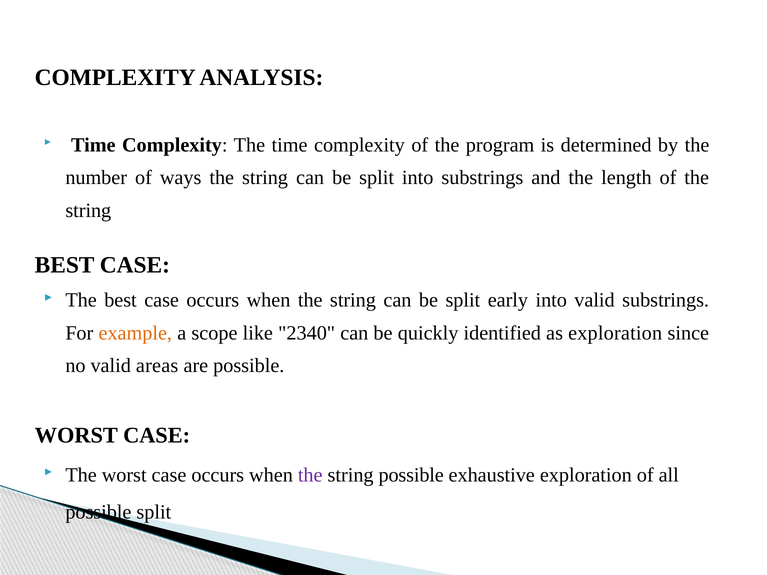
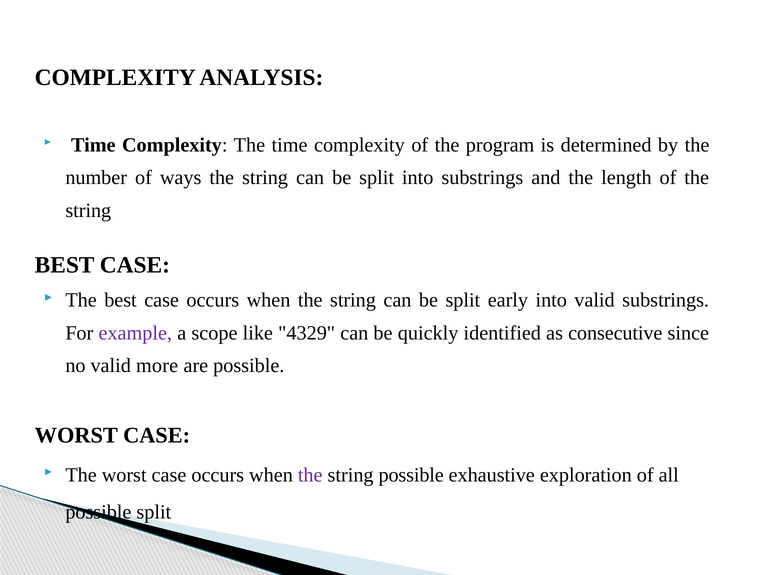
example colour: orange -> purple
2340: 2340 -> 4329
as exploration: exploration -> consecutive
areas: areas -> more
